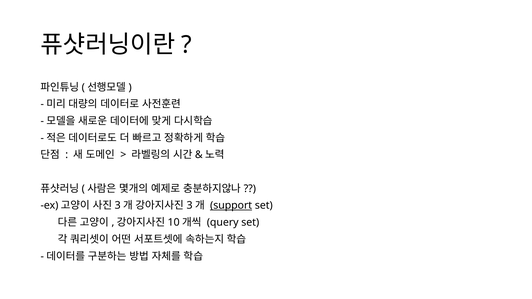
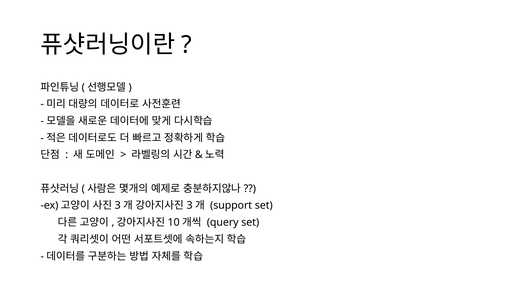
support underline: present -> none
